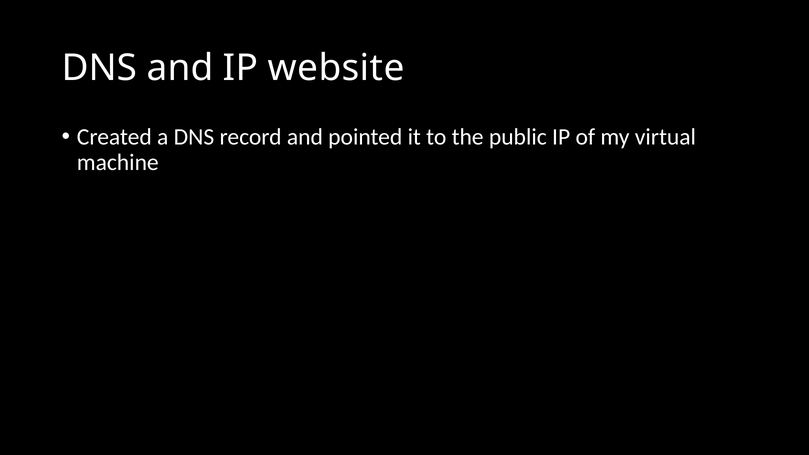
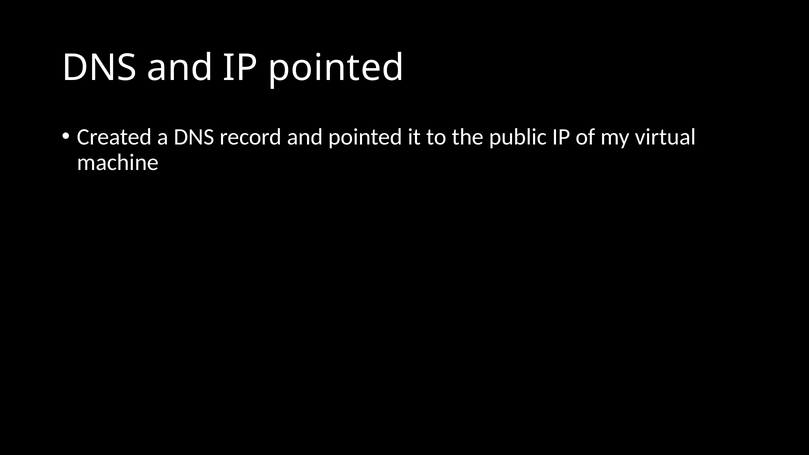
IP website: website -> pointed
